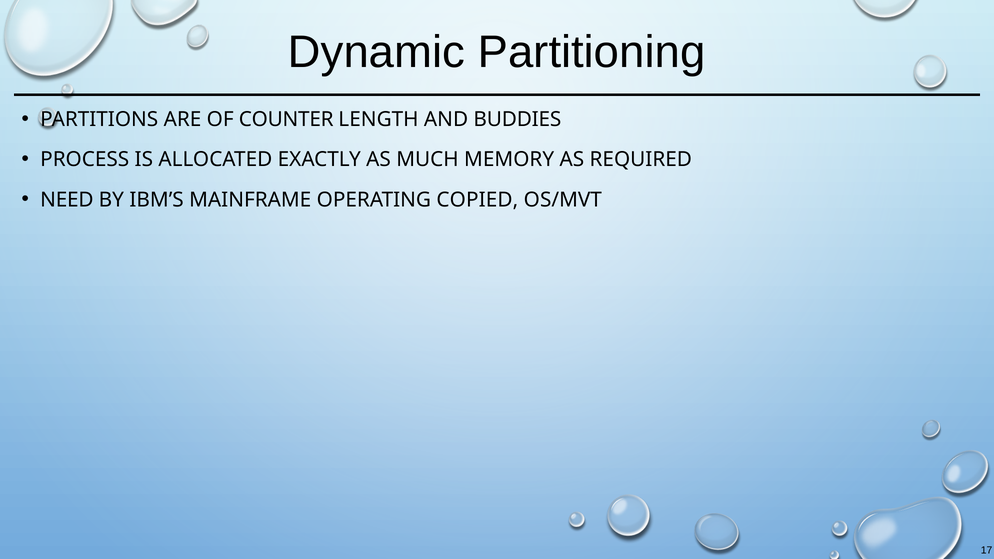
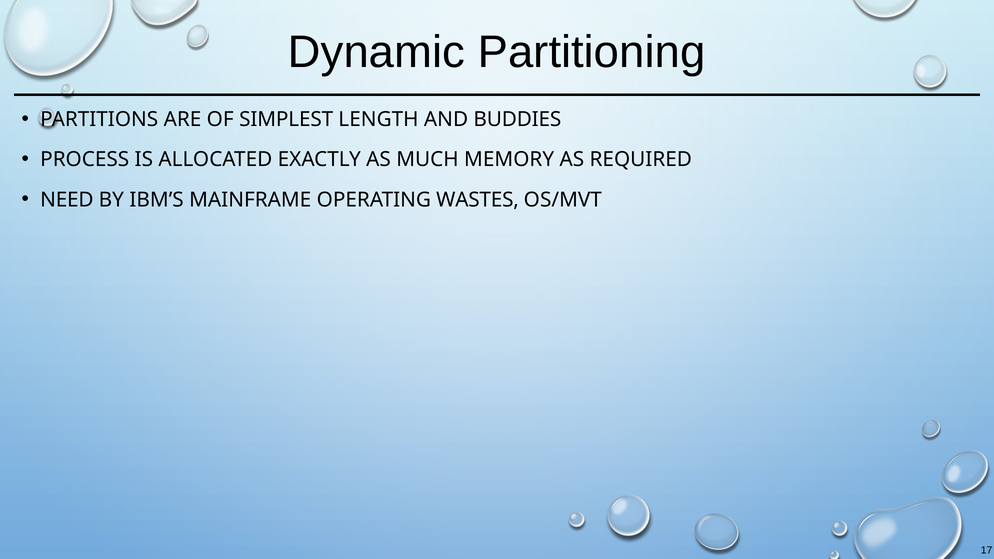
COUNTER: COUNTER -> SIMPLEST
COPIED: COPIED -> WASTES
